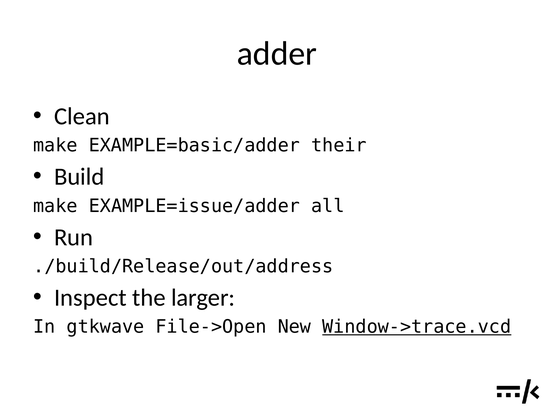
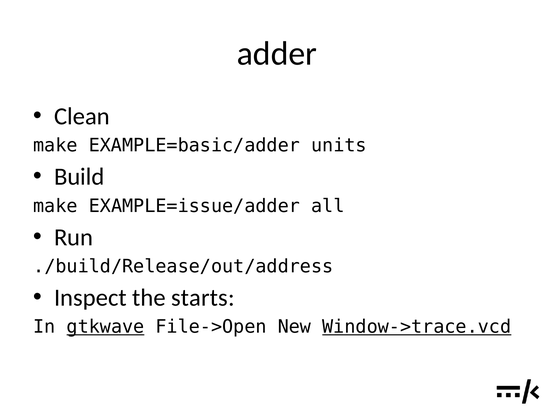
their: their -> units
larger: larger -> starts
gtkwave underline: none -> present
